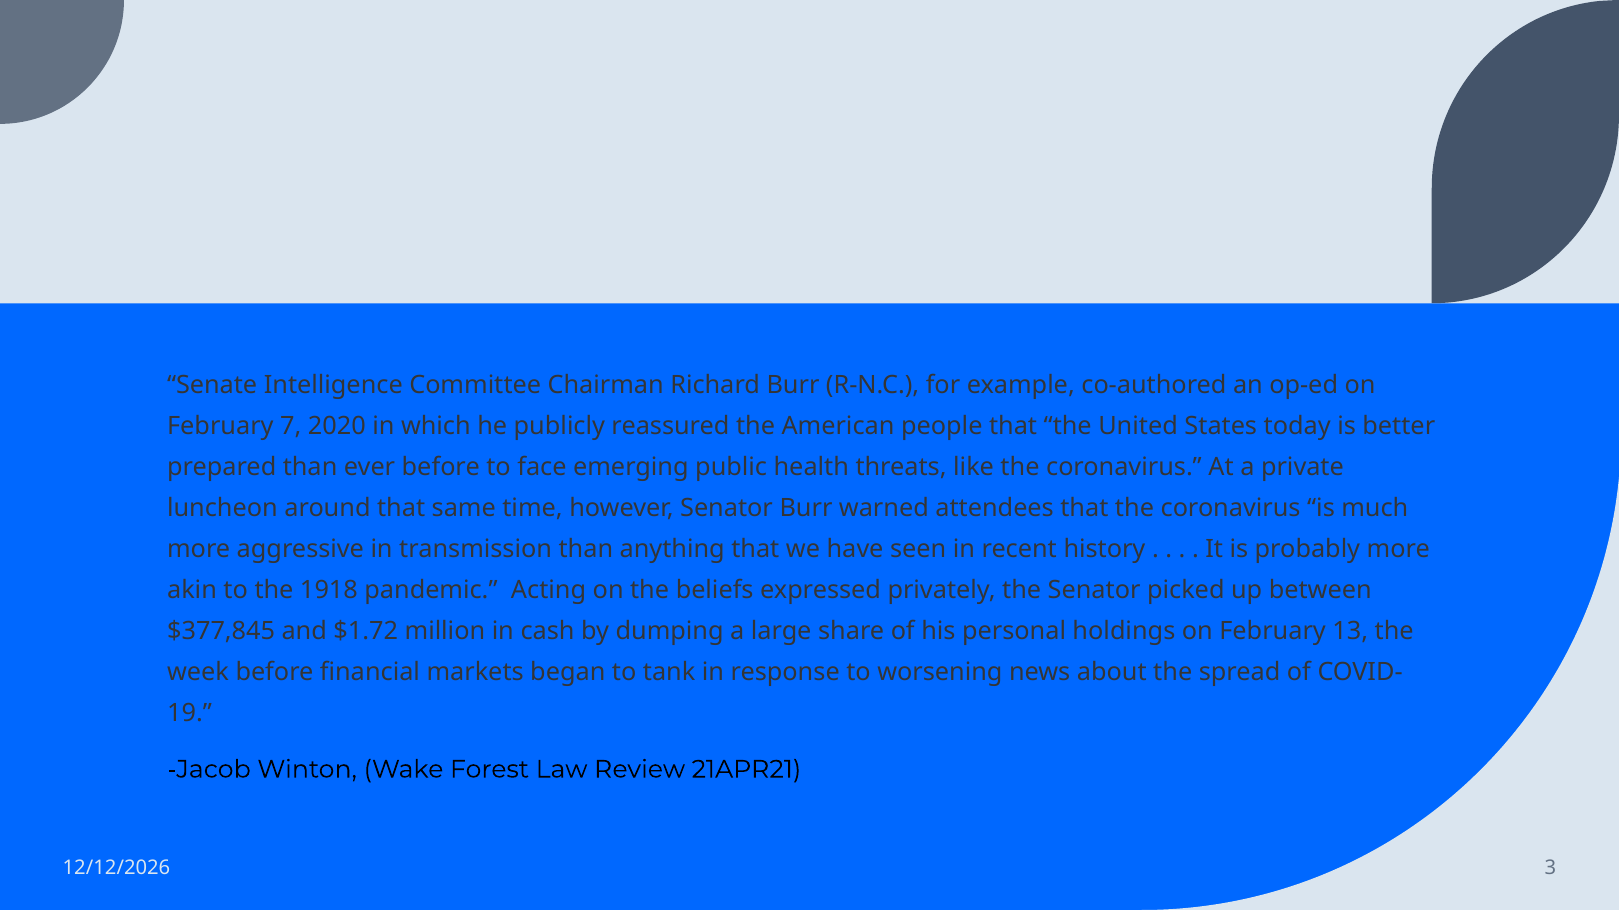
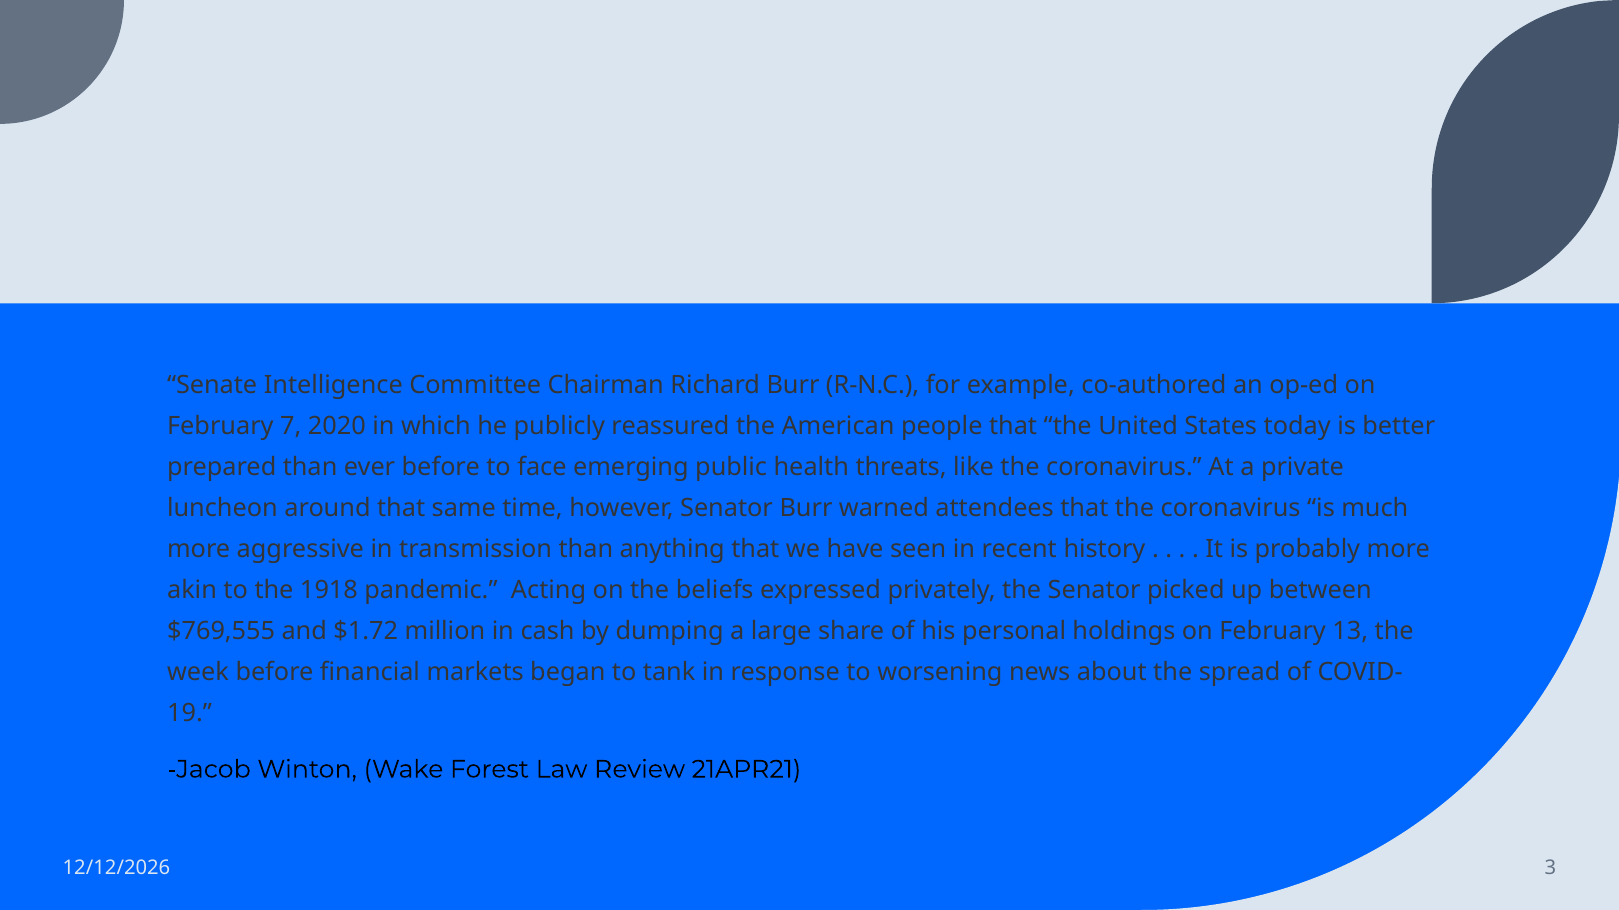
$377,845: $377,845 -> $769,555
